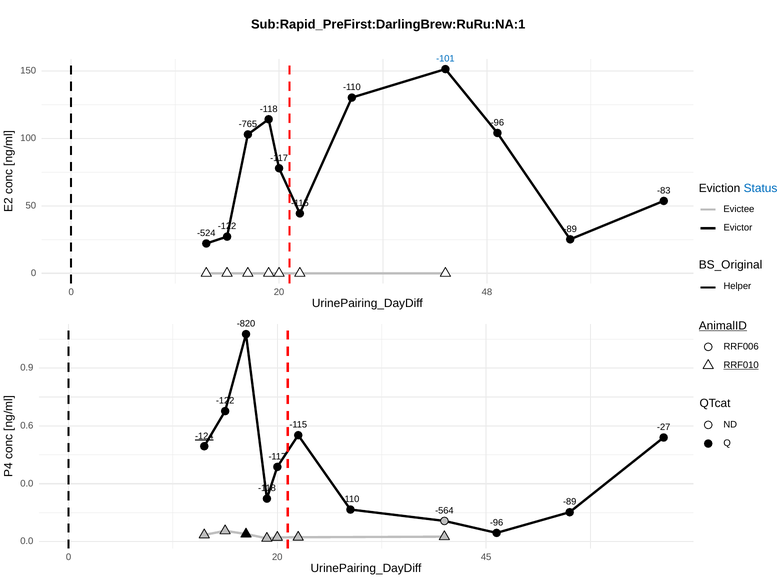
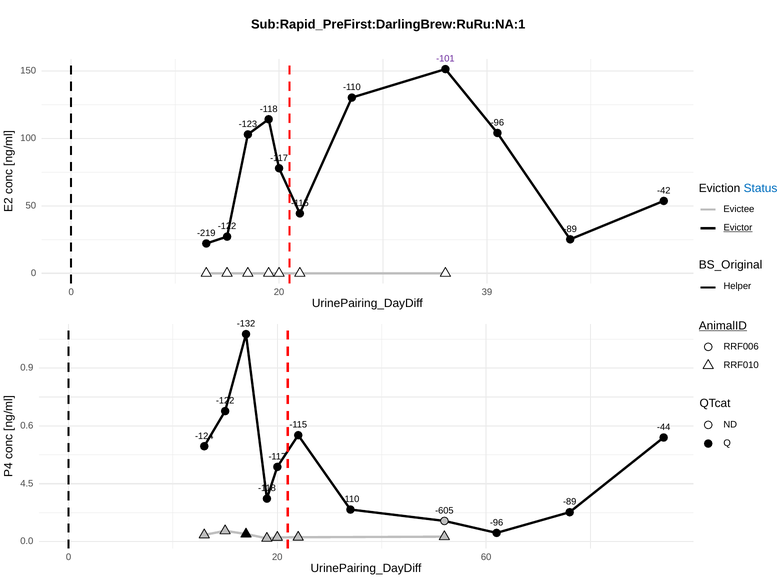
-101 colour: blue -> purple
-765: -765 -> -123
-83: -83 -> -42
Evictor underline: none -> present
-524: -524 -> -219
48: 48 -> 39
-820: -820 -> -132
RRF010 underline: present -> none
-27: -27 -> -44
-124 underline: present -> none
0.0 at (27, 483): 0.0 -> 4.5
-564: -564 -> -605
45: 45 -> 60
